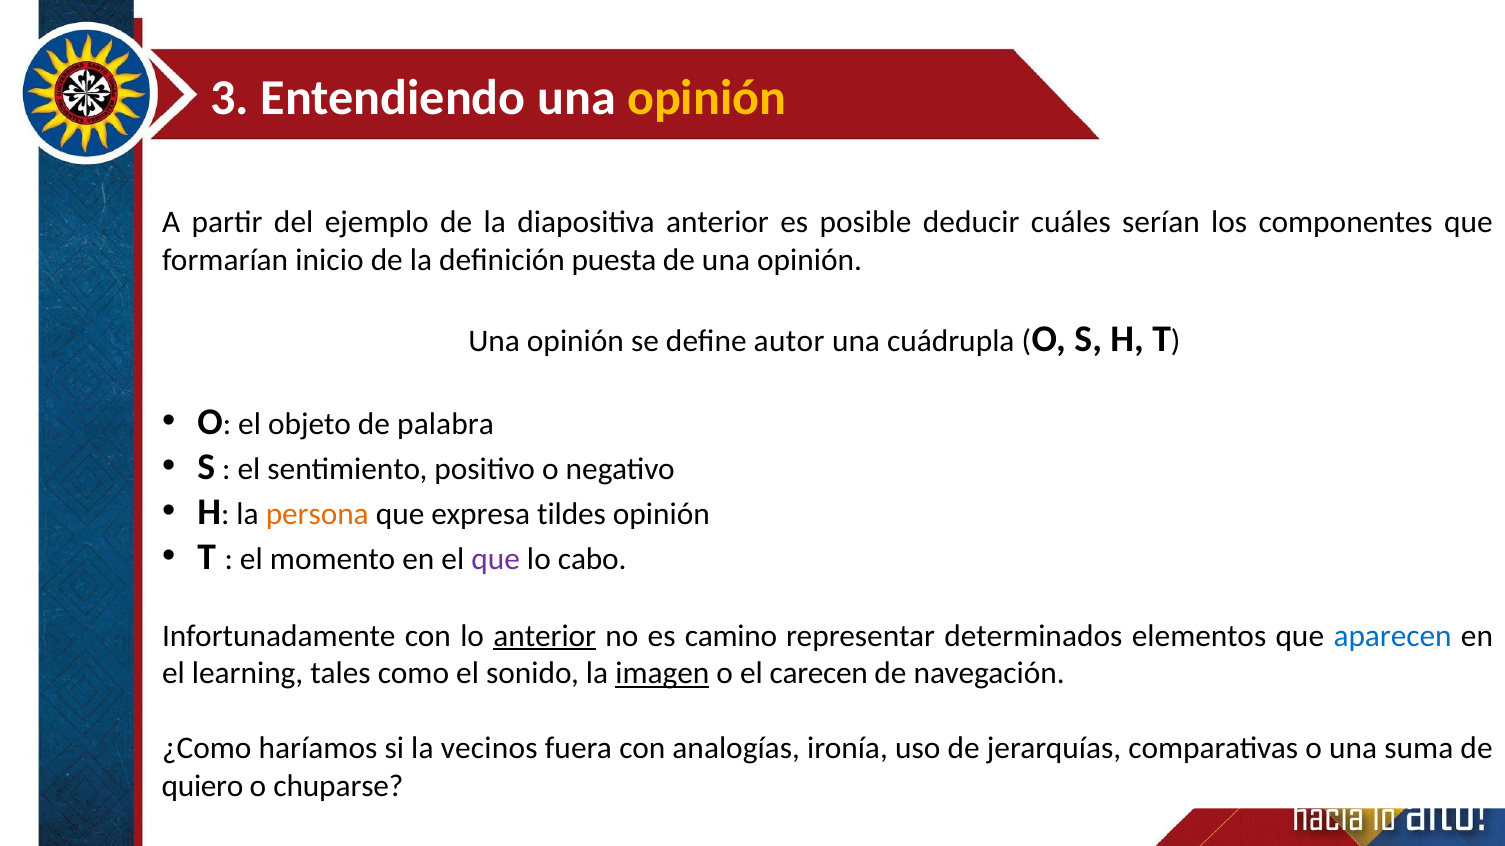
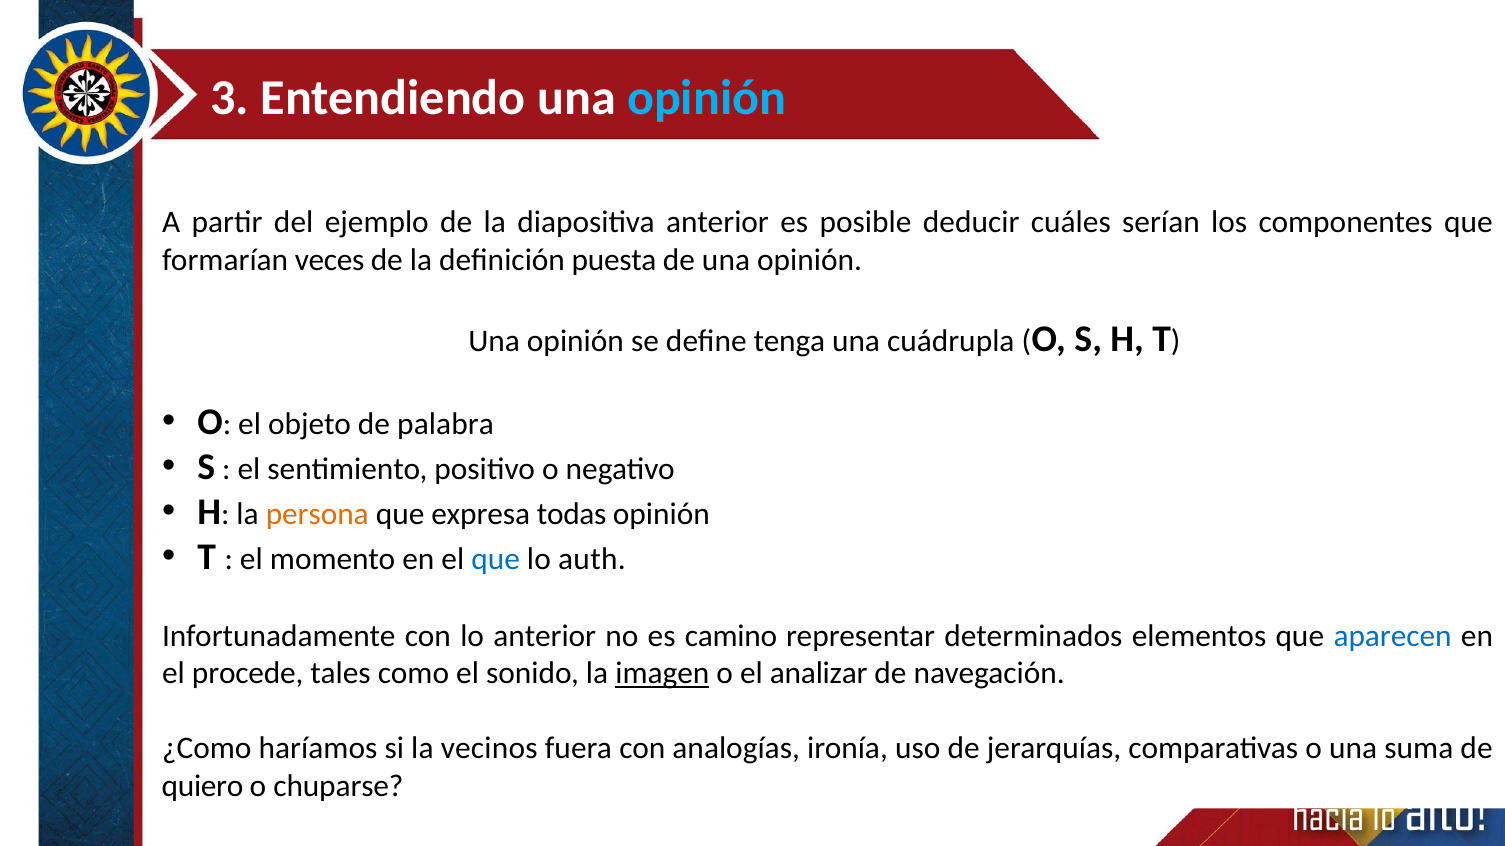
opinión at (707, 98) colour: yellow -> light blue
inicio: inicio -> veces
autor: autor -> tenga
tildes: tildes -> todas
que at (496, 560) colour: purple -> blue
cabo: cabo -> auth
anterior at (545, 636) underline: present -> none
learning: learning -> procede
carecen: carecen -> analizar
